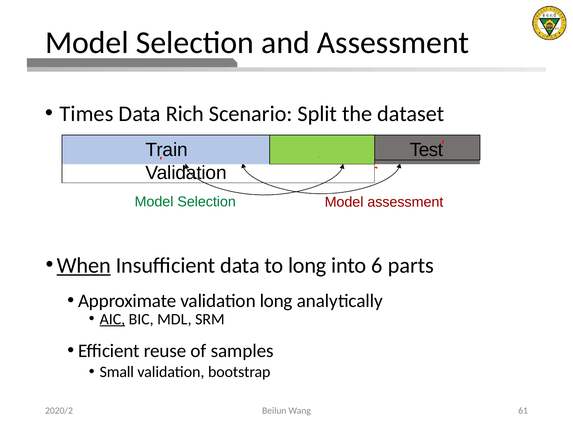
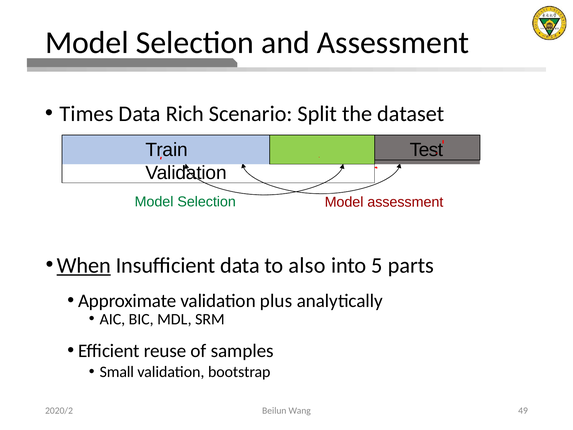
to long: long -> also
6: 6 -> 5
validation long: long -> plus
AIC underline: present -> none
61: 61 -> 49
